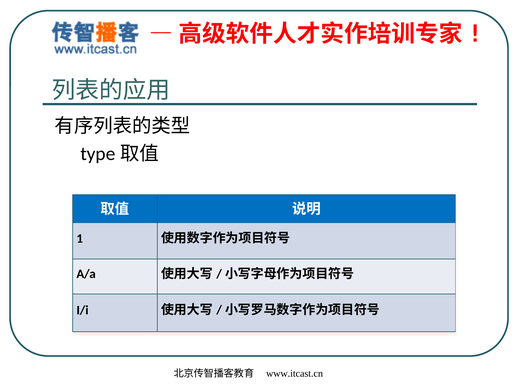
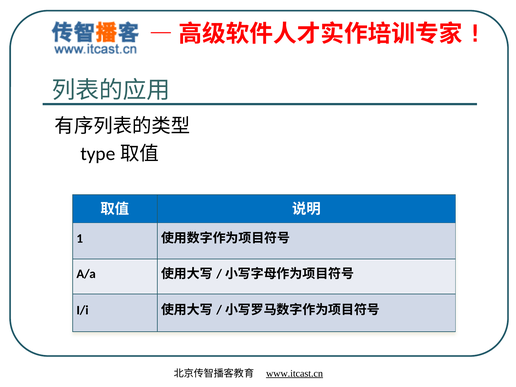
www.itcast.cn underline: none -> present
